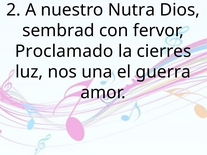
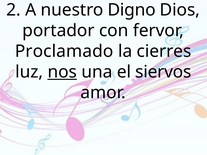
Nutra: Nutra -> Digno
sembrad: sembrad -> portador
nos underline: none -> present
guerra: guerra -> siervos
